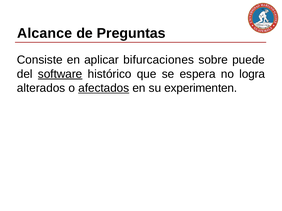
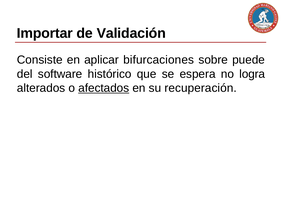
Alcance: Alcance -> Importar
Preguntas: Preguntas -> Validación
software underline: present -> none
experimenten: experimenten -> recuperación
